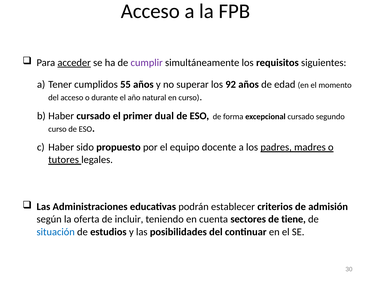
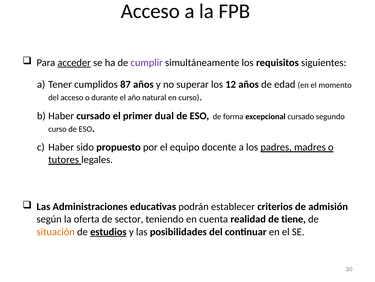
55: 55 -> 87
92: 92 -> 12
incluir: incluir -> sector
sectores: sectores -> realidad
situación colour: blue -> orange
estudios underline: none -> present
